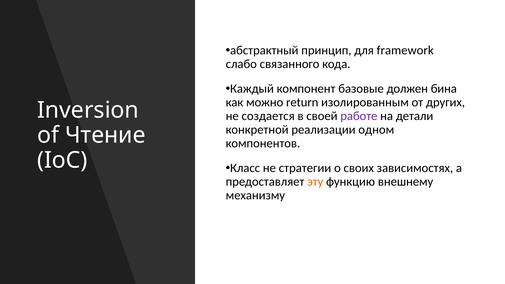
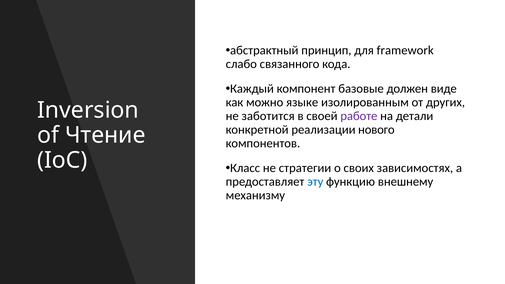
бина: бина -> виде
return: return -> языке
создается: создается -> заботится
одном: одном -> нового
эту colour: orange -> blue
